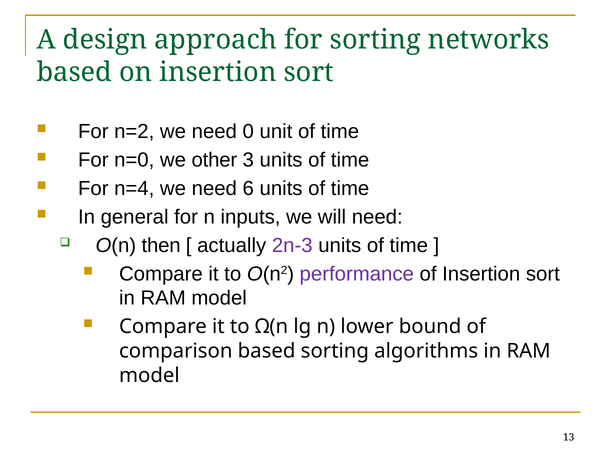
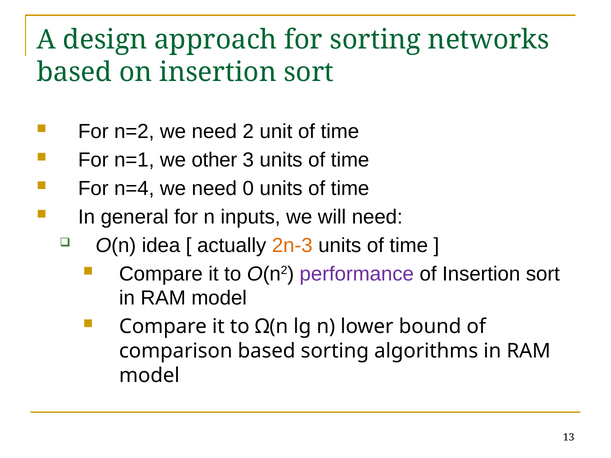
0: 0 -> 2
n=0: n=0 -> n=1
6: 6 -> 0
then: then -> idea
2n-3 colour: purple -> orange
